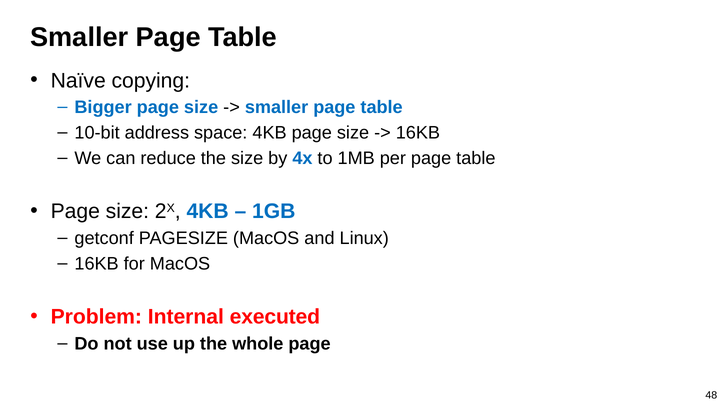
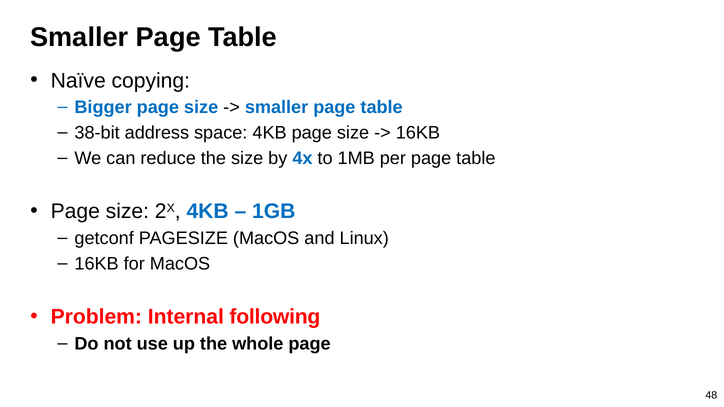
10-bit: 10-bit -> 38-bit
executed: executed -> following
